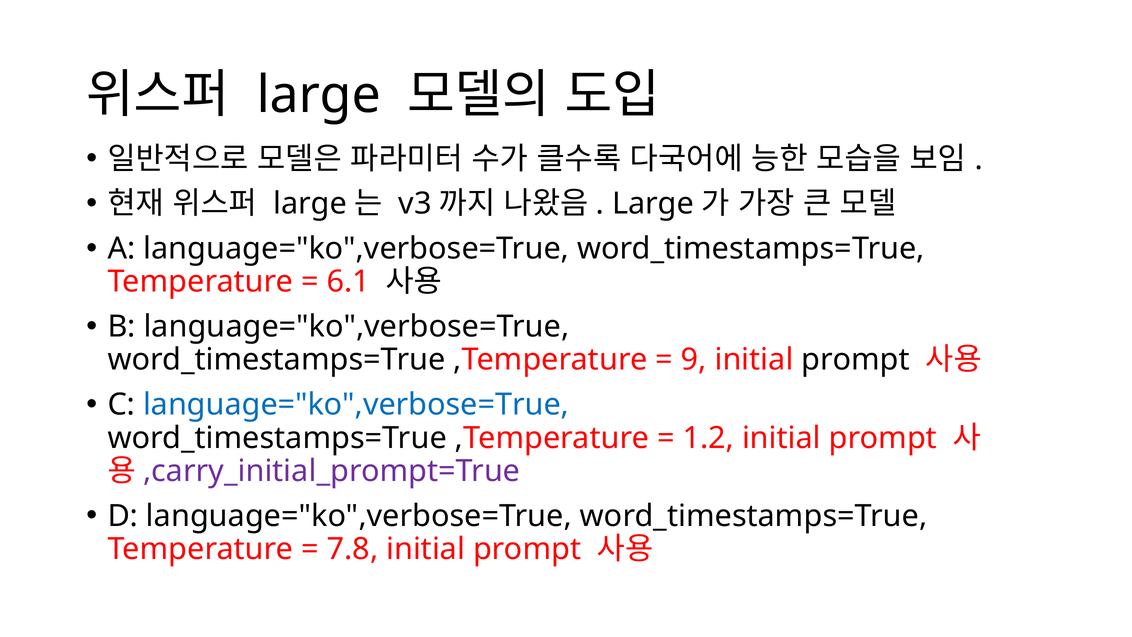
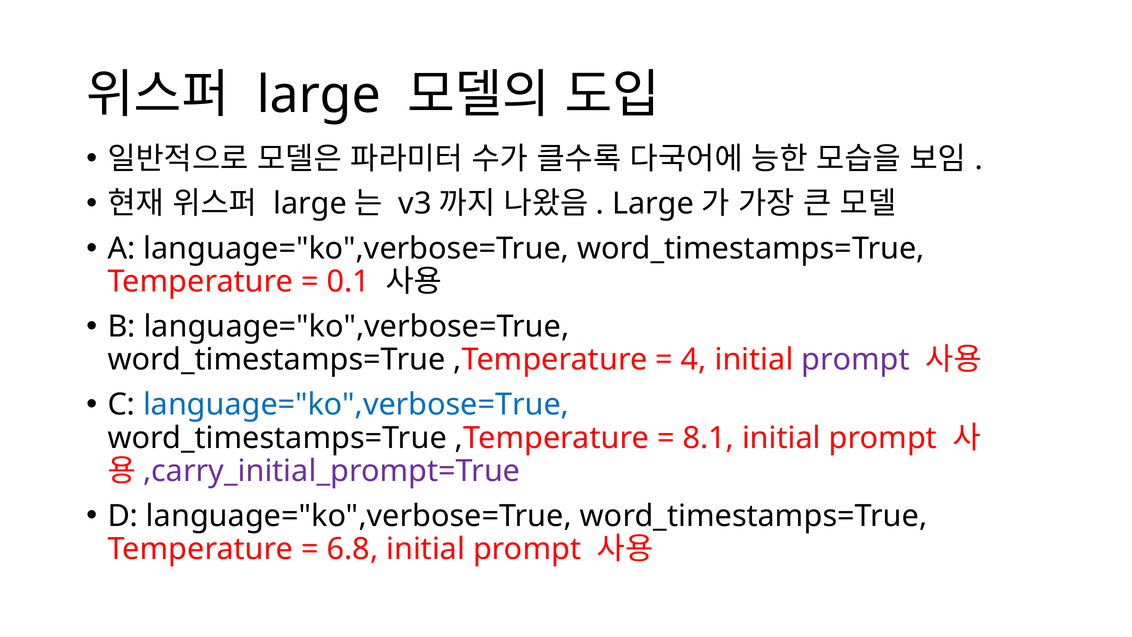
6.1: 6.1 -> 0.1
9: 9 -> 4
prompt at (855, 360) colour: black -> purple
1.2: 1.2 -> 8.1
7.8: 7.8 -> 6.8
